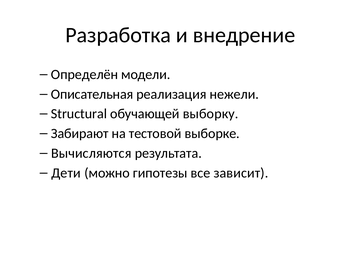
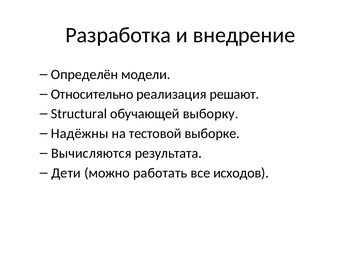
Описательная: Описательная -> Относительно
нежели: нежели -> решают
Забирают: Забирают -> Надёжны
гипотезы: гипотезы -> работать
зависит: зависит -> исходов
